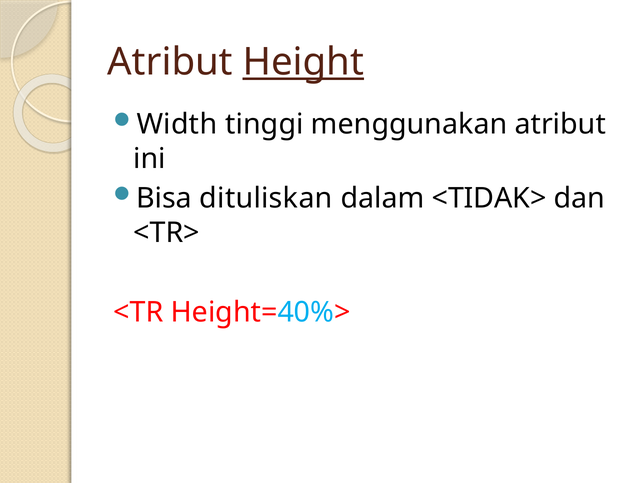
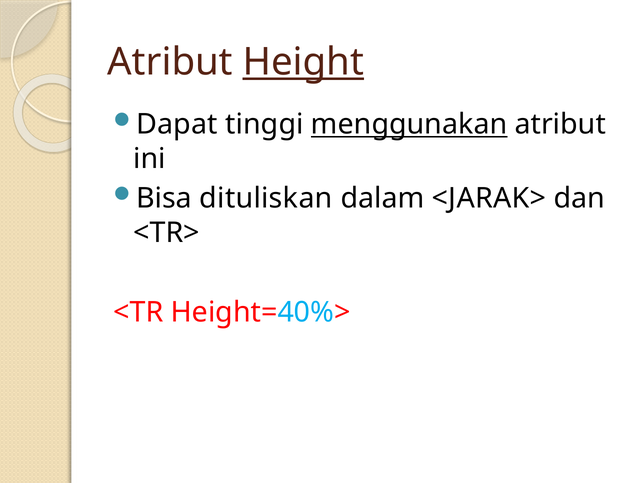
Width: Width -> Dapat
menggunakan underline: none -> present
<TIDAK>: <TIDAK> -> <JARAK>
